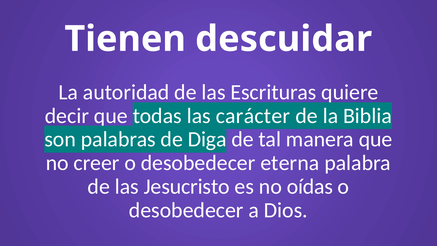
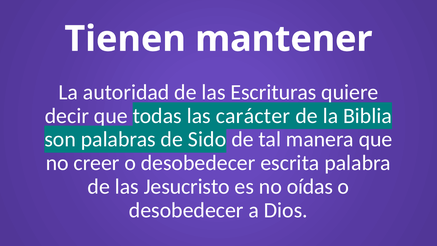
descuidar: descuidar -> mantener
Diga: Diga -> Sido
eterna: eterna -> escrita
